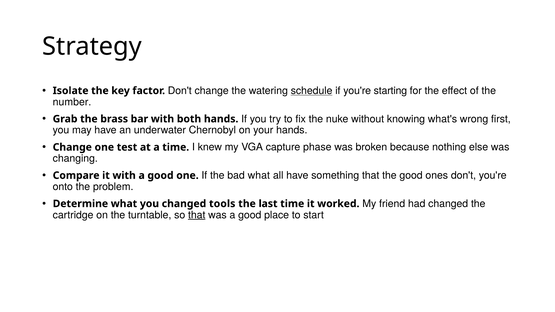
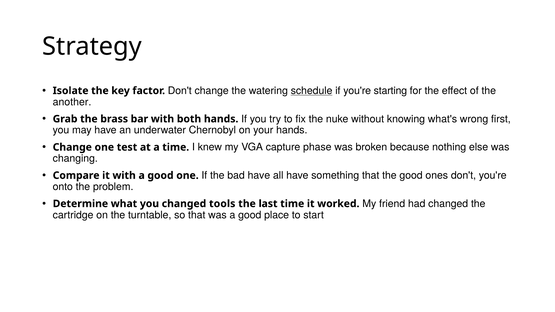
number: number -> another
bad what: what -> have
that at (197, 215) underline: present -> none
